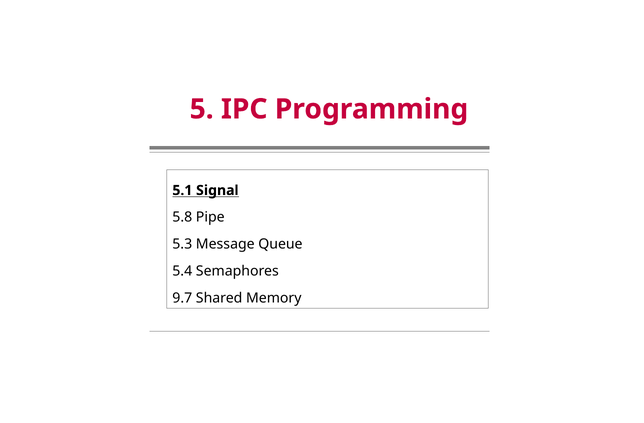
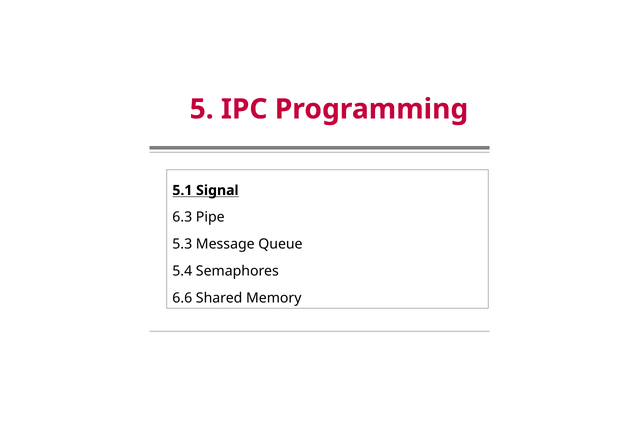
5.8: 5.8 -> 6.3
9.7: 9.7 -> 6.6
